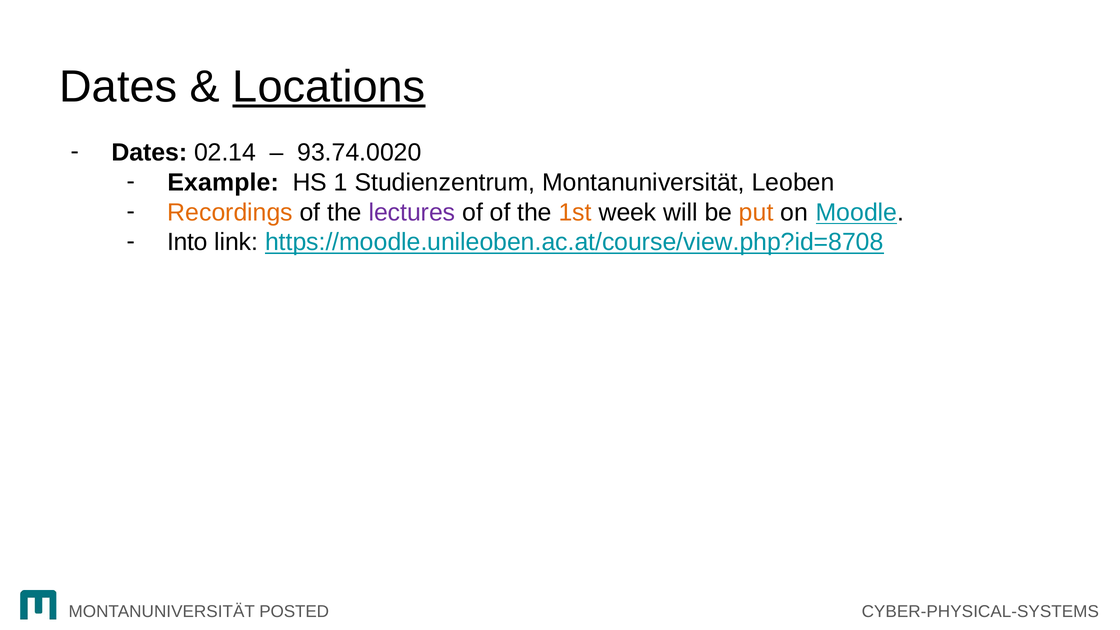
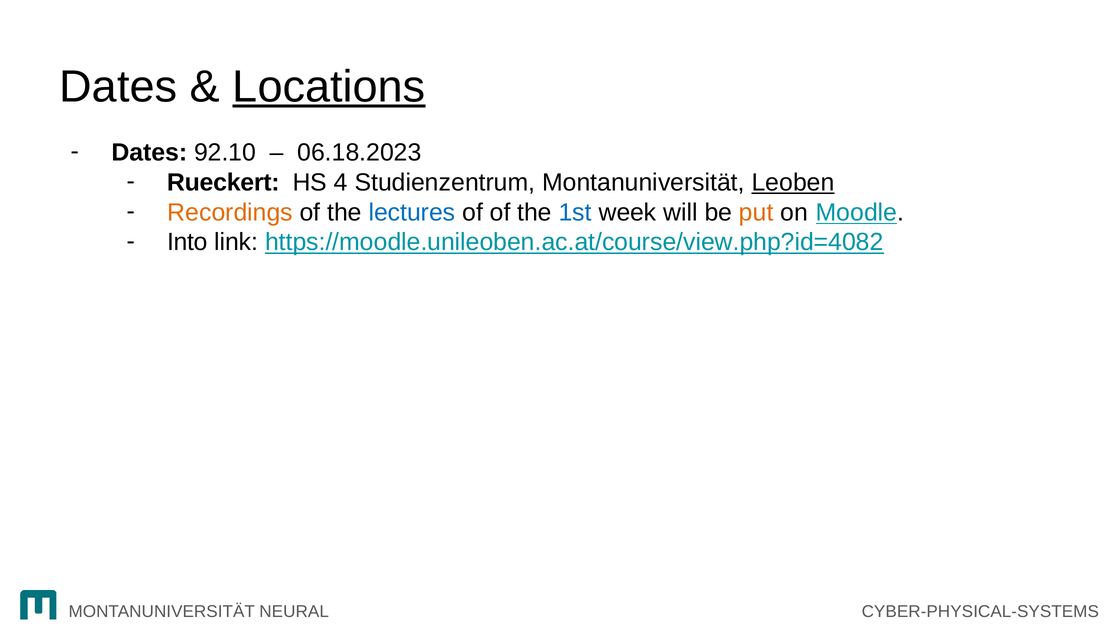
02.14: 02.14 -> 92.10
93.74.0020: 93.74.0020 -> 06.18.2023
Example: Example -> Rueckert
1: 1 -> 4
Leoben underline: none -> present
lectures colour: purple -> blue
1st colour: orange -> blue
https://moodle.unileoben.ac.at/course/view.php?id=8708: https://moodle.unileoben.ac.at/course/view.php?id=8708 -> https://moodle.unileoben.ac.at/course/view.php?id=4082
POSTED: POSTED -> NEURAL
